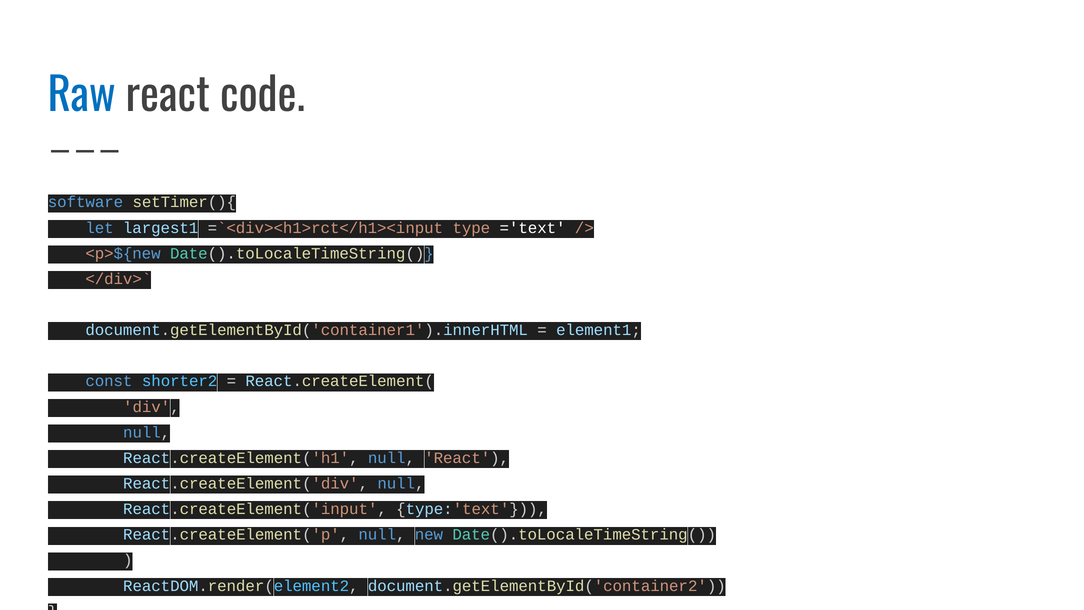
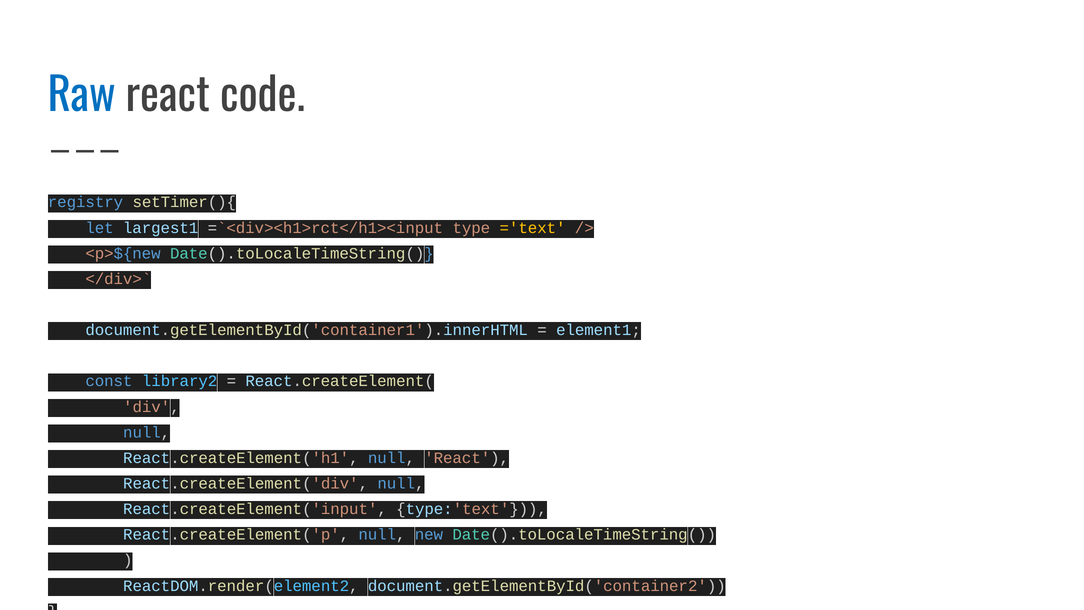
software: software -> registry
='text colour: white -> yellow
shorter2: shorter2 -> library2
